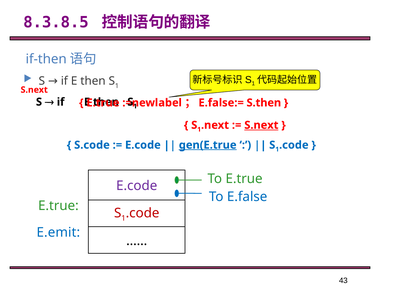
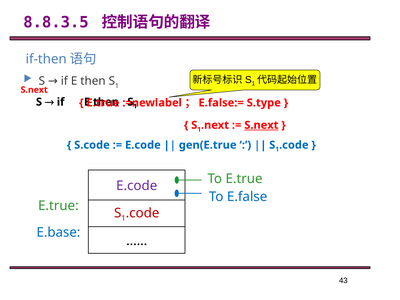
8.3.8.5: 8.3.8.5 -> 8.8.3.5
S.then: S.then -> S.type
gen(E.true underline: present -> none
E.emit: E.emit -> E.base
